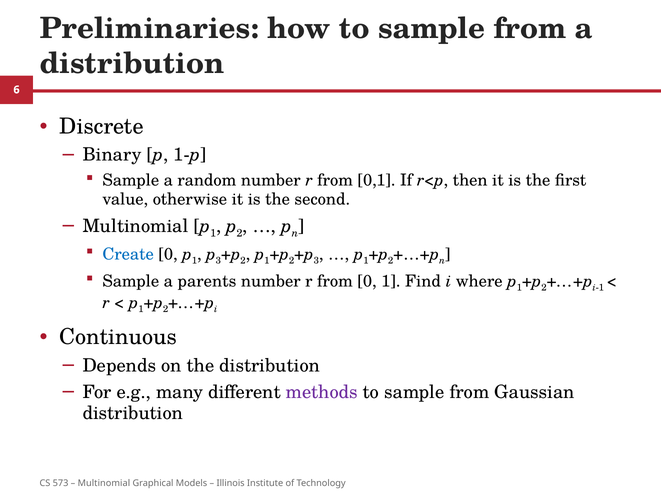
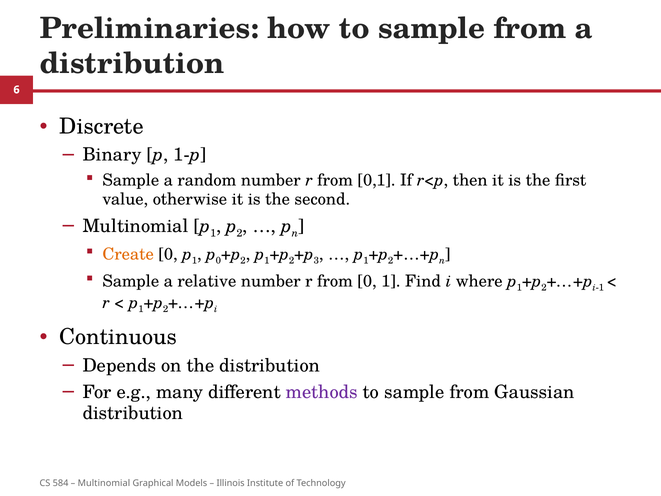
Create colour: blue -> orange
p 3: 3 -> 0
parents: parents -> relative
573: 573 -> 584
